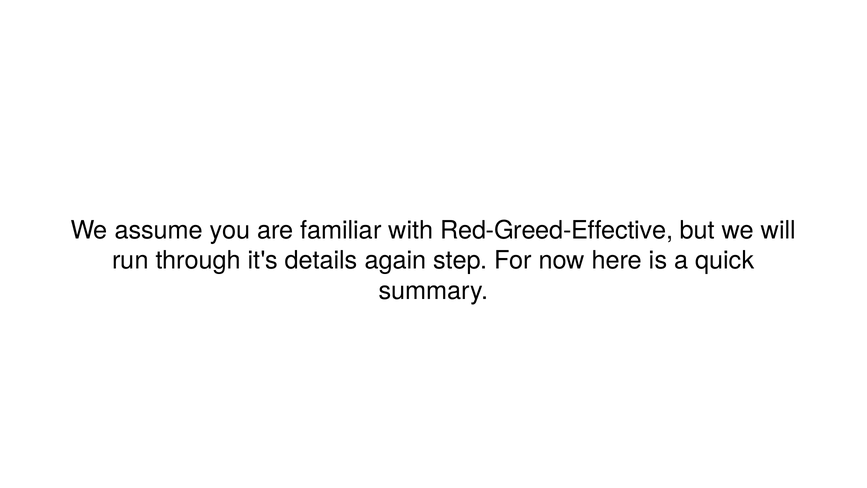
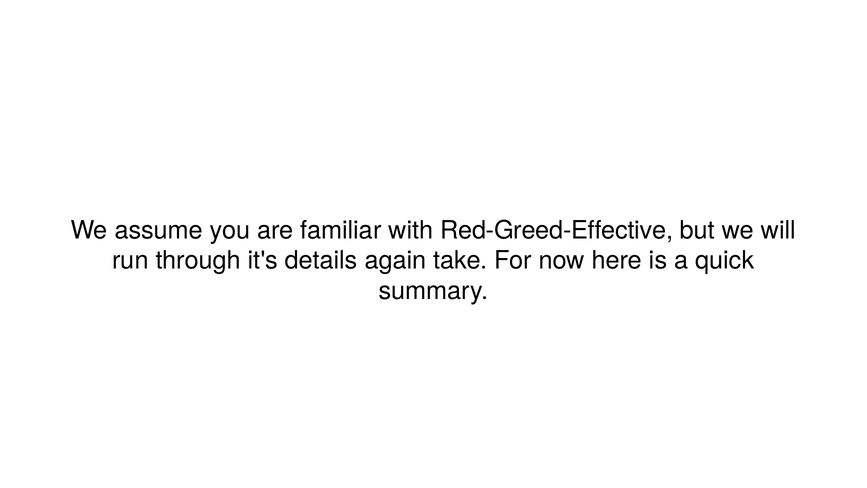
step: step -> take
